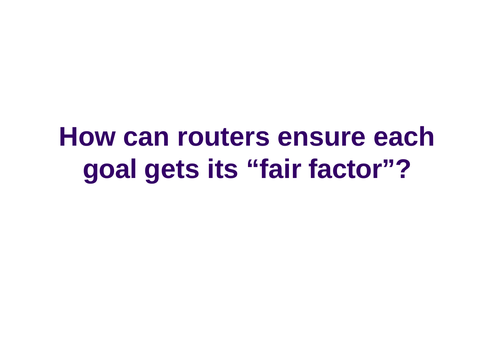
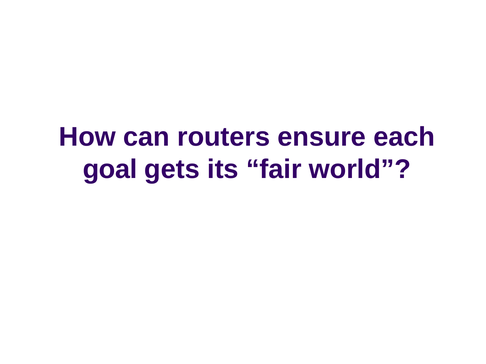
factor: factor -> world
